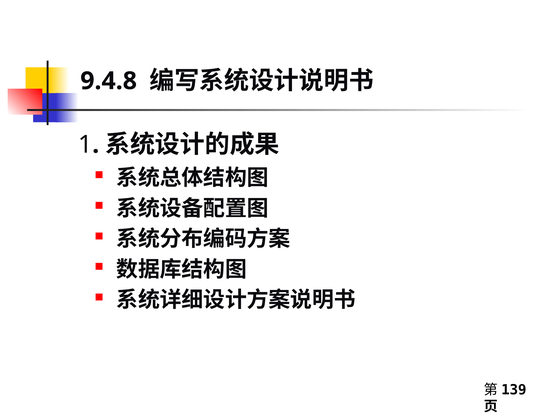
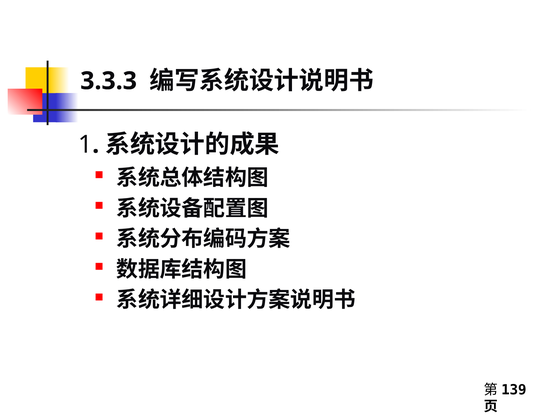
9.4.8: 9.4.8 -> 3.3.3
